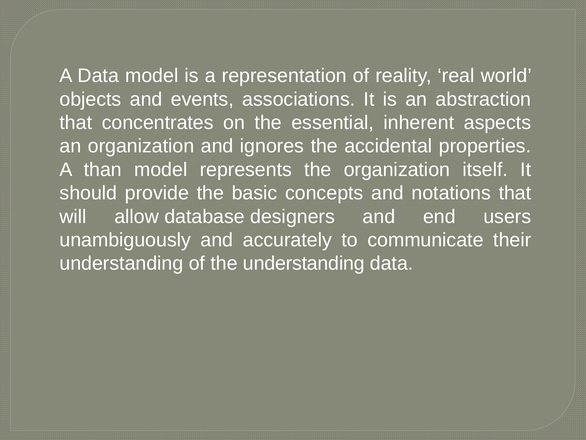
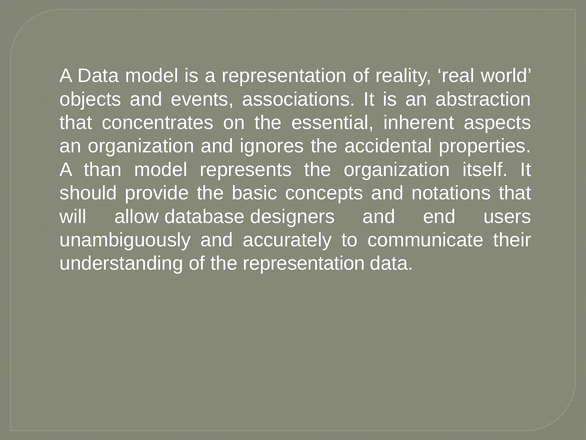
the understanding: understanding -> representation
